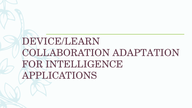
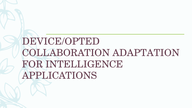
DEVICE/LEARN: DEVICE/LEARN -> DEVICE/OPTED
